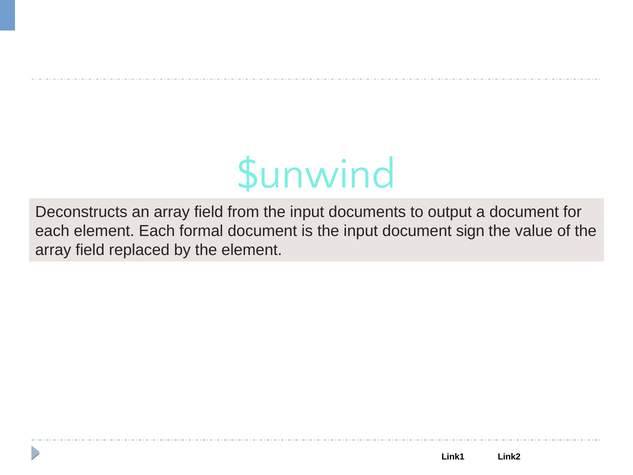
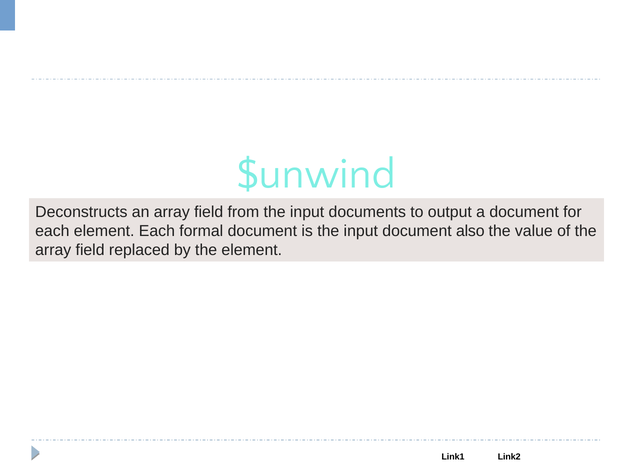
sign: sign -> also
